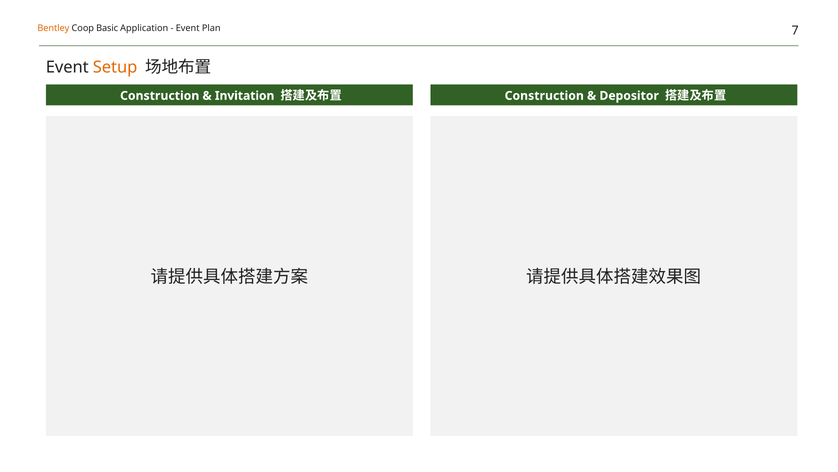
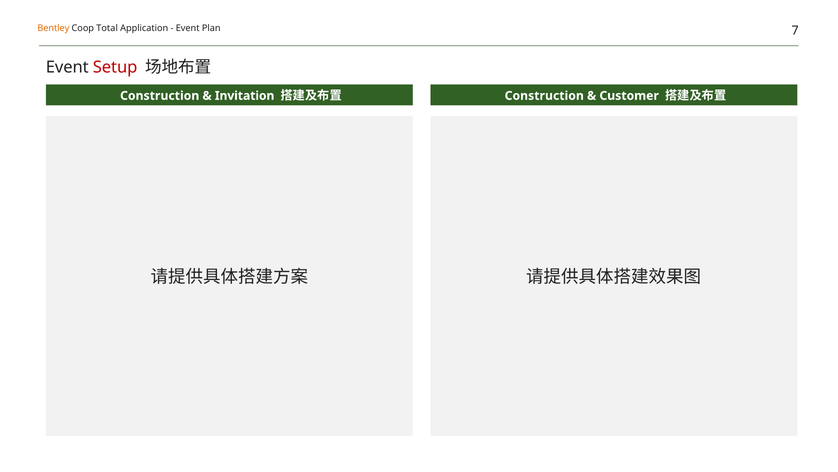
Basic: Basic -> Total
Setup colour: orange -> red
Depositor: Depositor -> Customer
